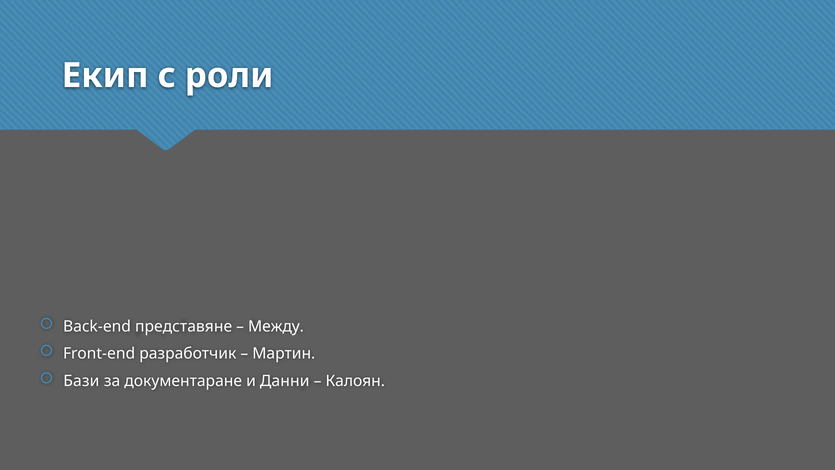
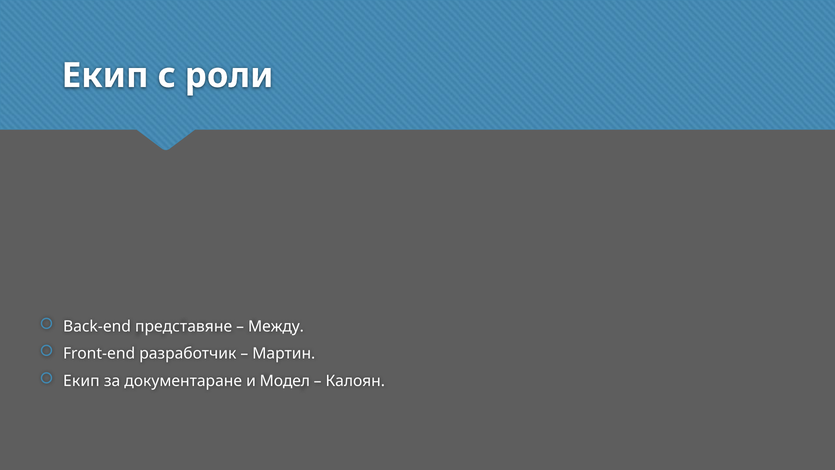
Бази at (81, 381): Бази -> Екип
Данни: Данни -> Модел
